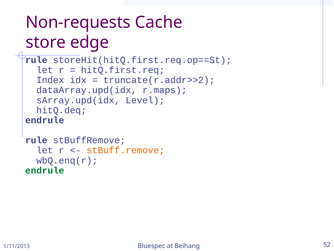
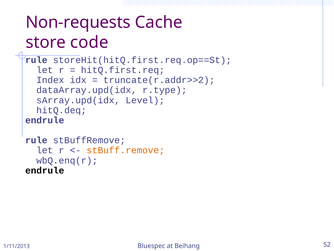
edge: edge -> code
r.maps: r.maps -> r.type
endrule at (45, 170) colour: green -> black
